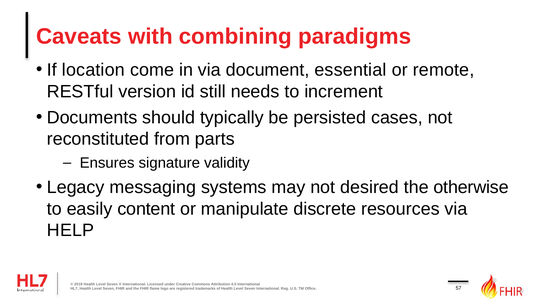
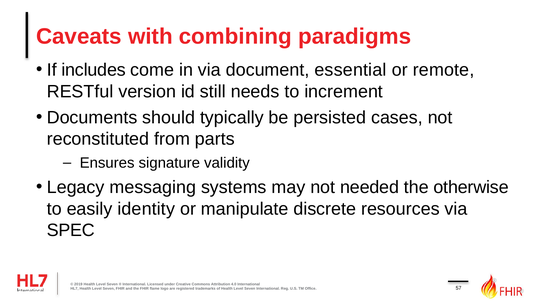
location: location -> includes
desired: desired -> needed
content: content -> identity
HELP: HELP -> SPEC
